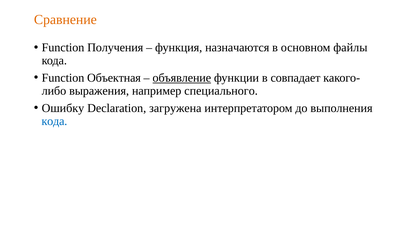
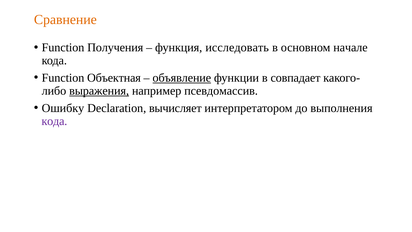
назначаются: назначаются -> исследовать
файлы: файлы -> начале
выражения underline: none -> present
специального: специального -> псевдомассив
загружена: загружена -> вычисляет
кода at (54, 121) colour: blue -> purple
